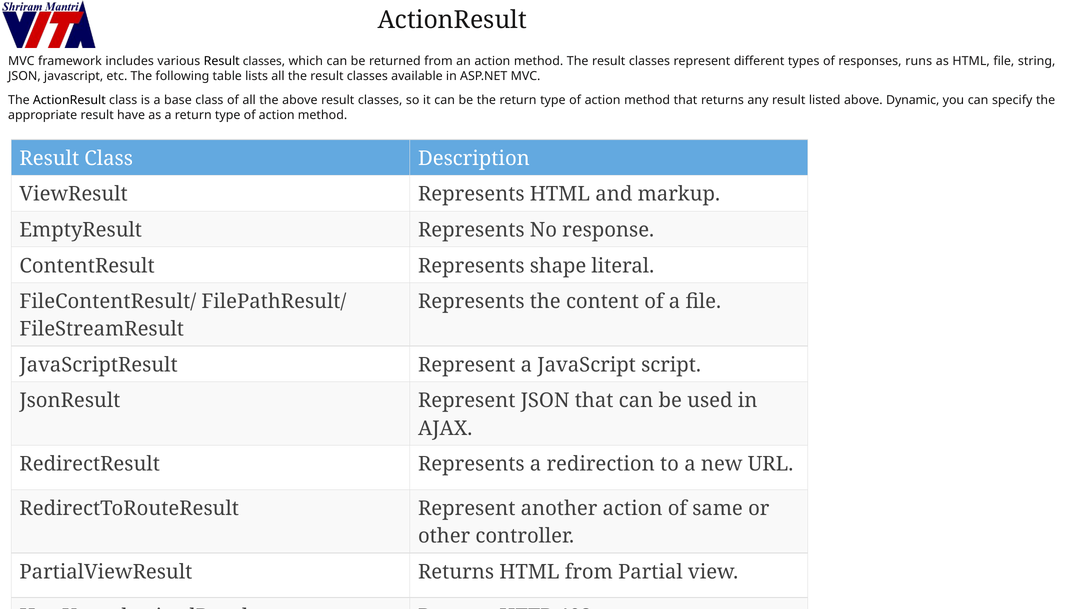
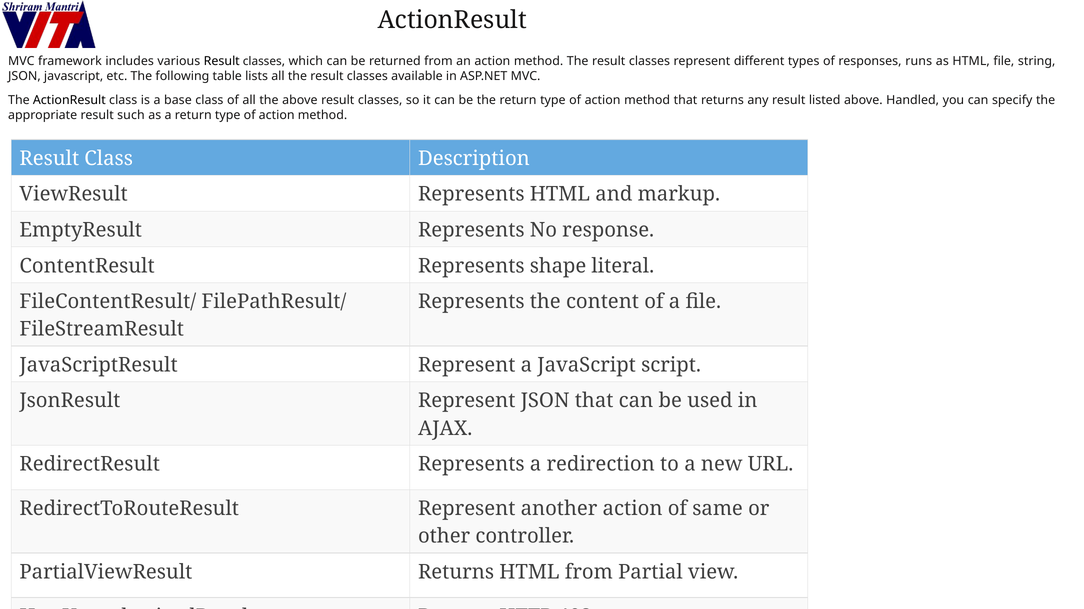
Dynamic: Dynamic -> Handled
have: have -> such
